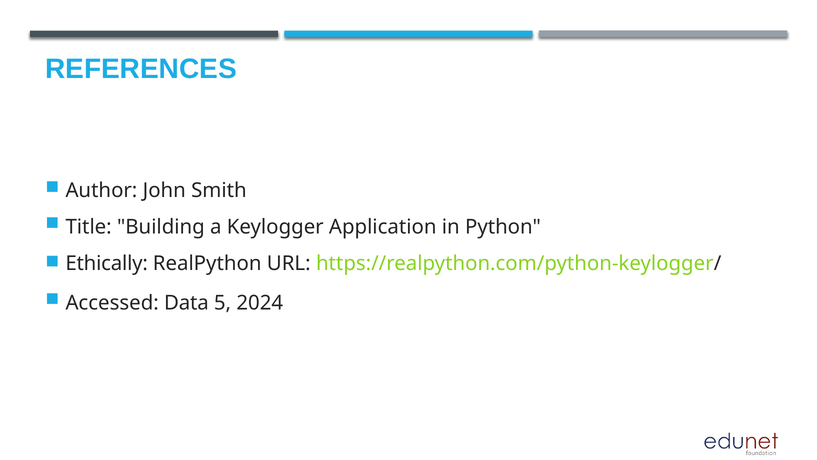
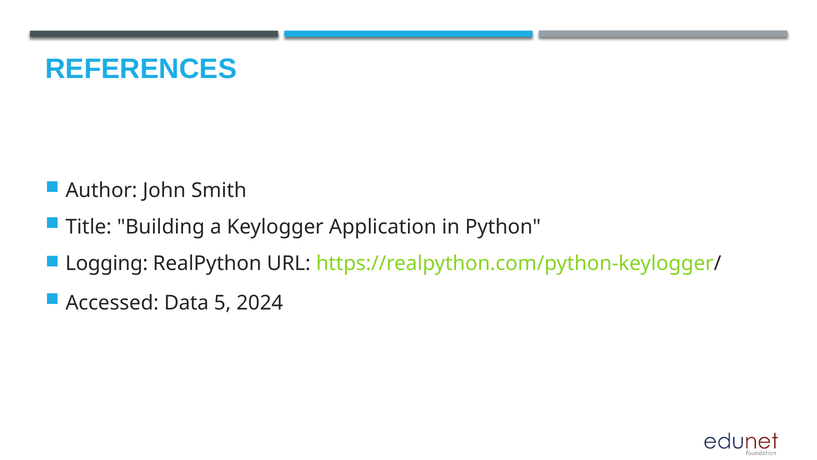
Ethically: Ethically -> Logging
